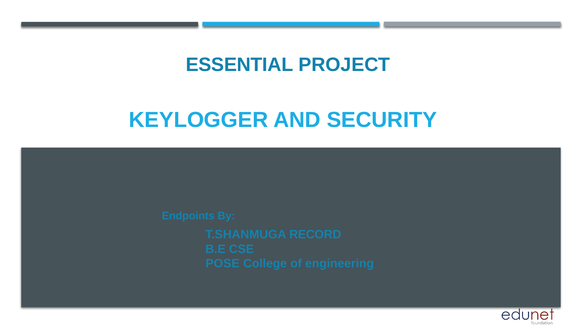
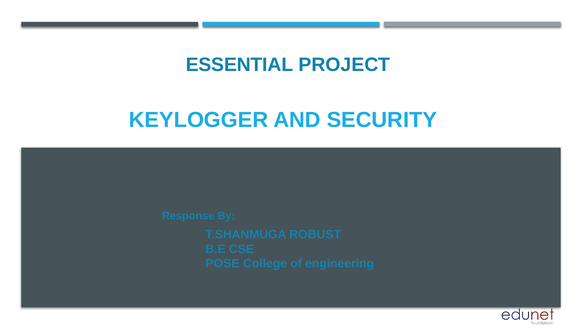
Endpoints: Endpoints -> Response
RECORD: RECORD -> ROBUST
